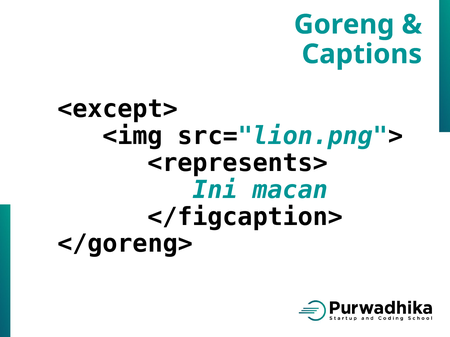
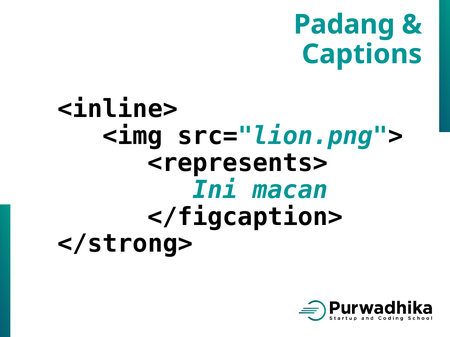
Goreng: Goreng -> Padang
<except>: <except> -> <inline>
</goreng>: </goreng> -> </strong>
